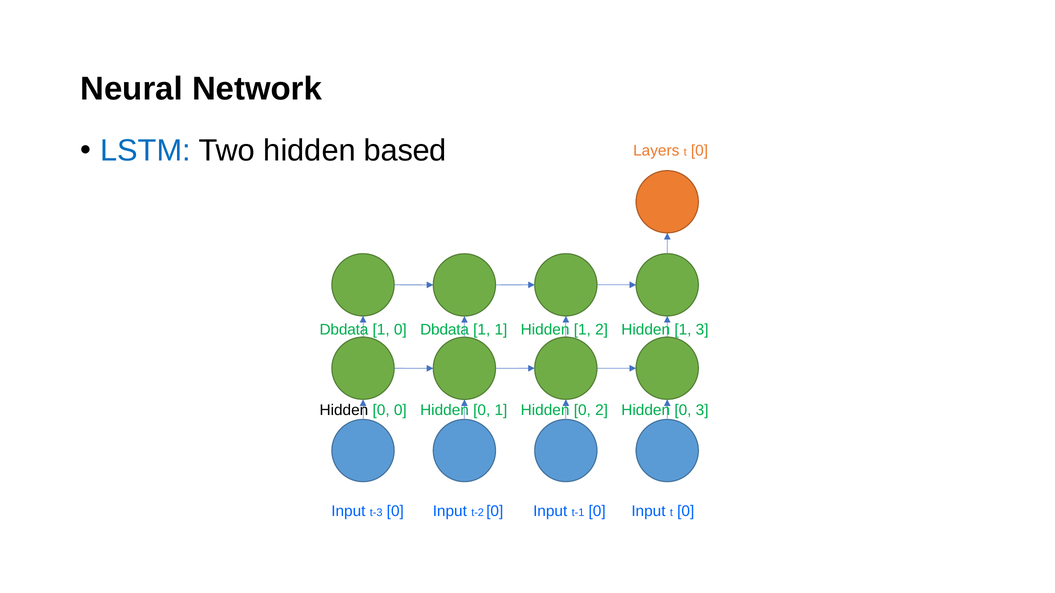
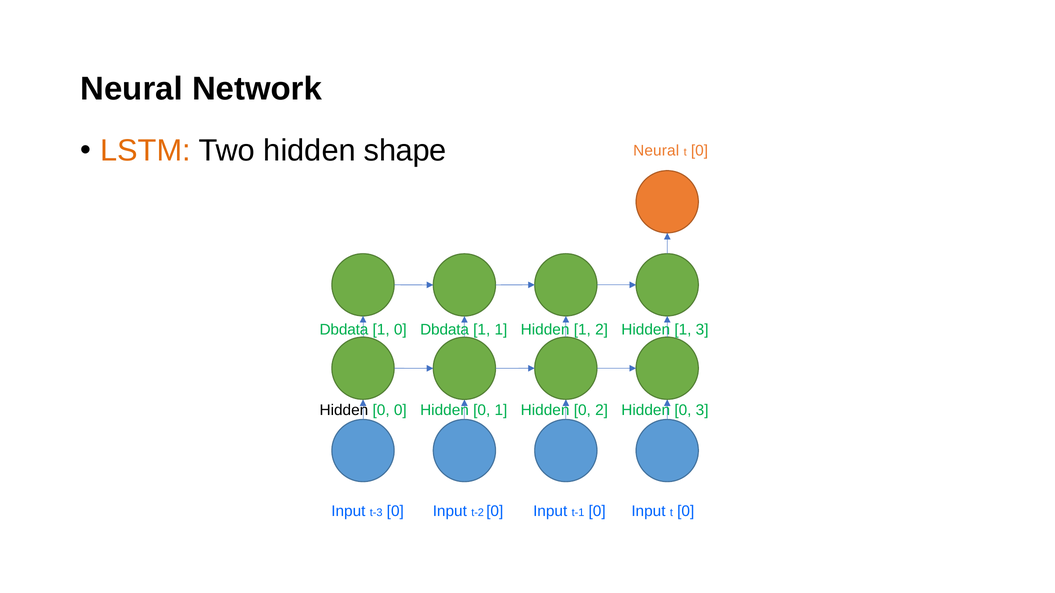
LSTM colour: blue -> orange
based: based -> shape
Layers at (656, 151): Layers -> Neural
